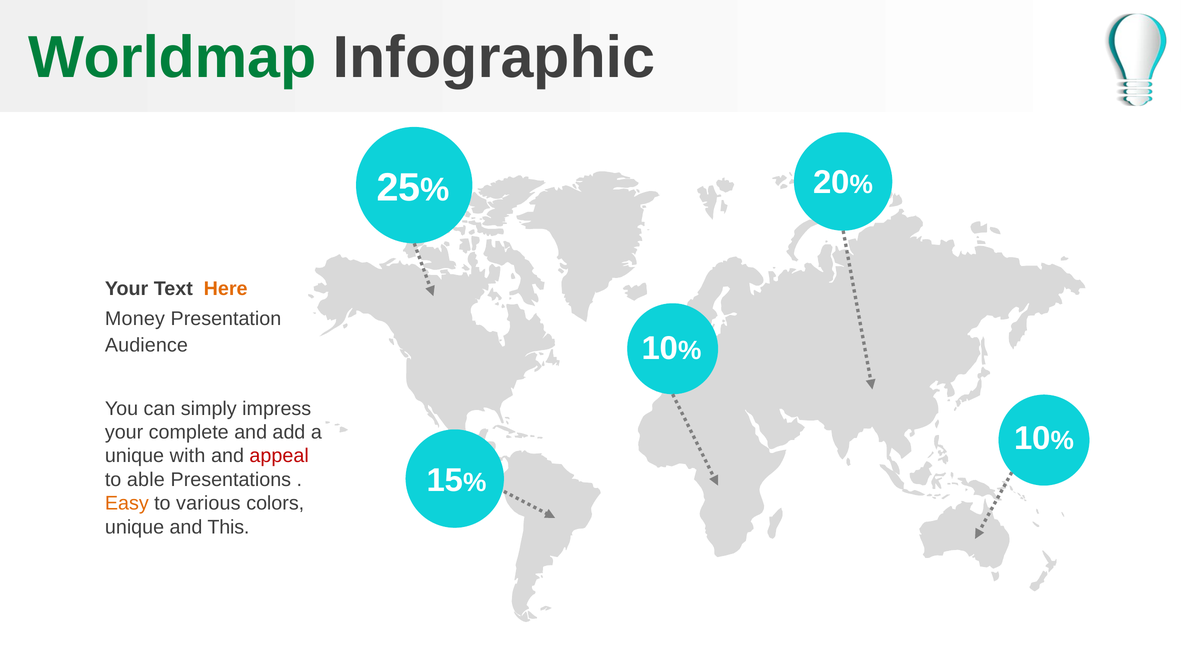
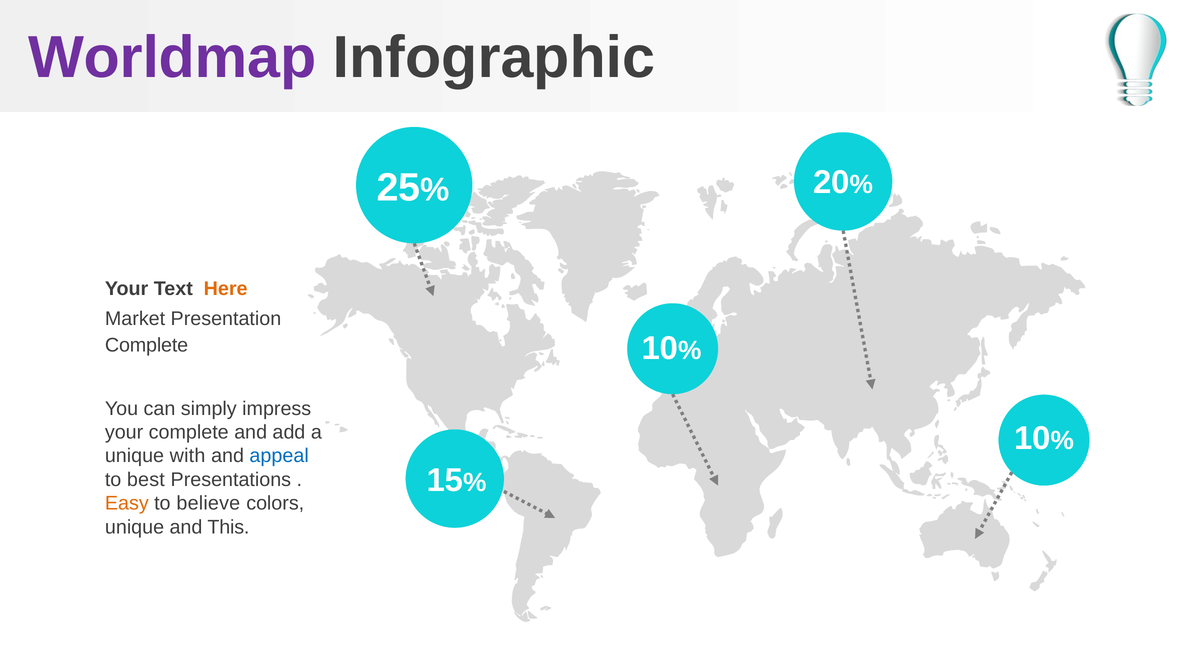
Worldmap colour: green -> purple
Money: Money -> Market
Audience at (146, 345): Audience -> Complete
appeal colour: red -> blue
able: able -> best
various: various -> believe
